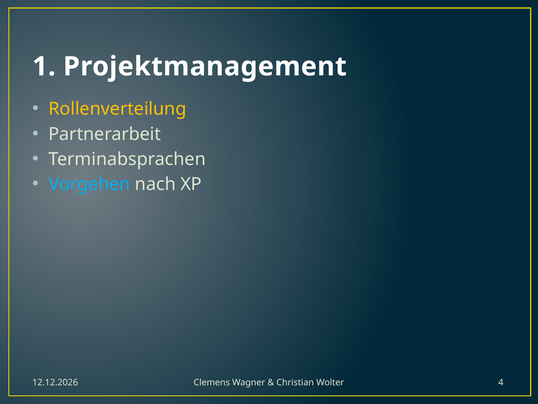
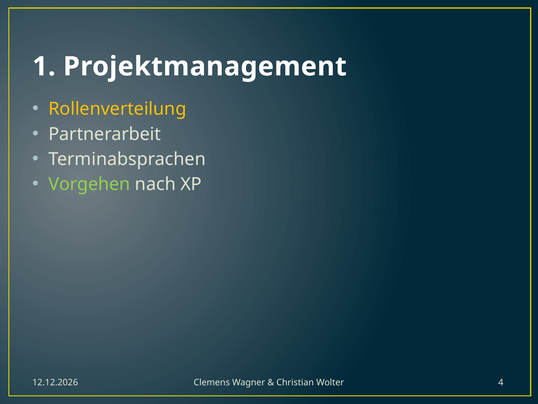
Vorgehen colour: light blue -> light green
